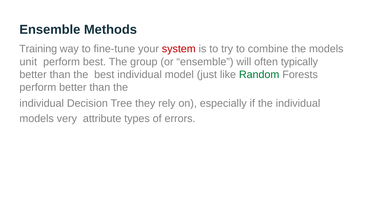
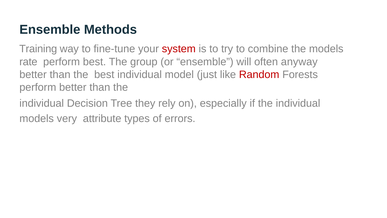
unit: unit -> rate
typically: typically -> anyway
Random colour: green -> red
